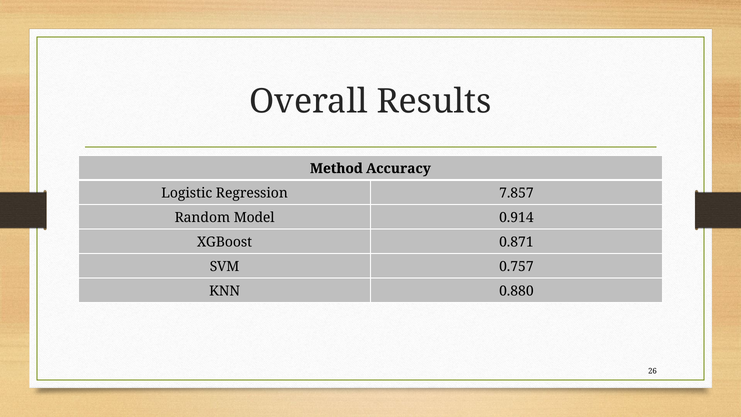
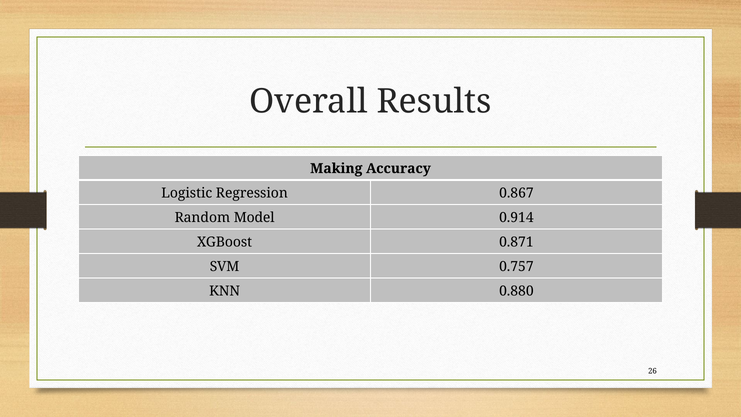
Method: Method -> Making
7.857: 7.857 -> 0.867
